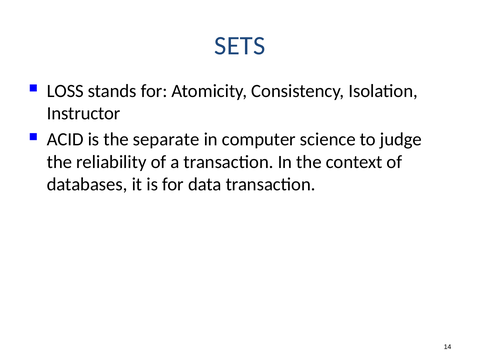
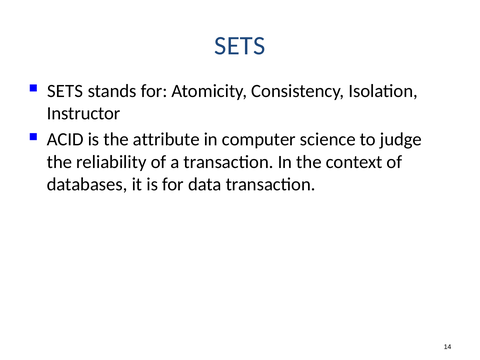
LOSS at (65, 91): LOSS -> SETS
separate: separate -> attribute
